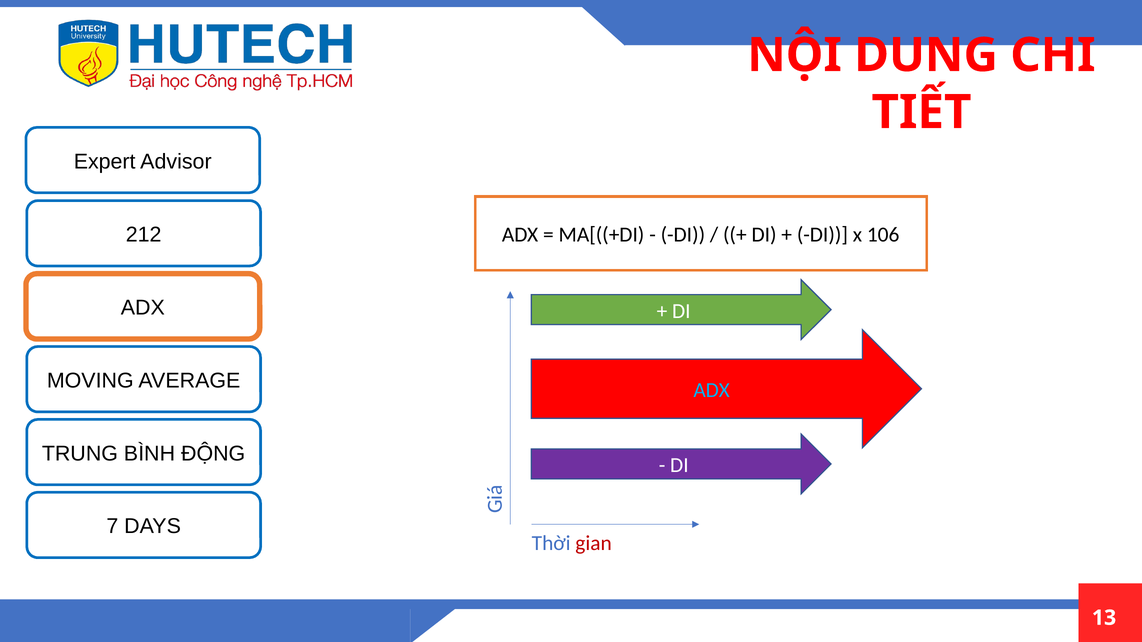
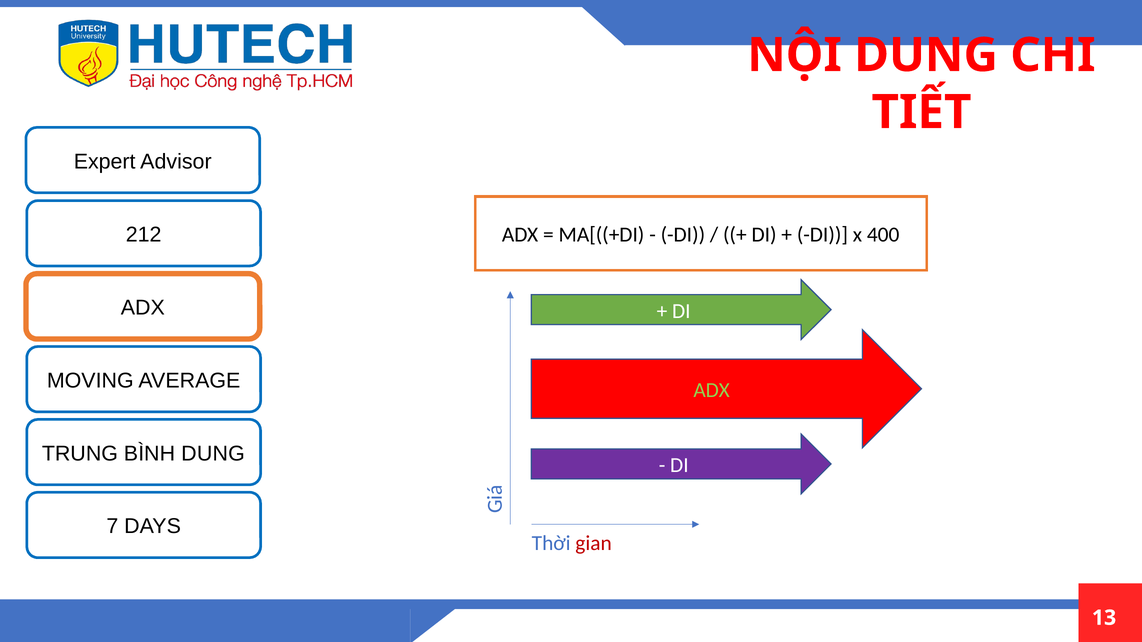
106: 106 -> 400
ADX at (712, 390) colour: light blue -> light green
BÌNH ĐỘNG: ĐỘNG -> DUNG
